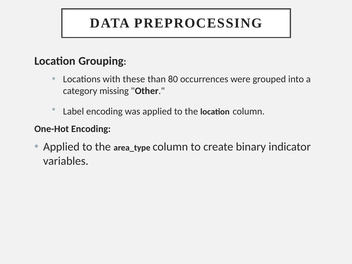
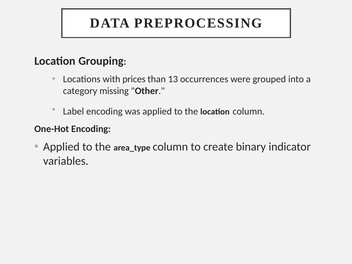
these: these -> prices
80: 80 -> 13
